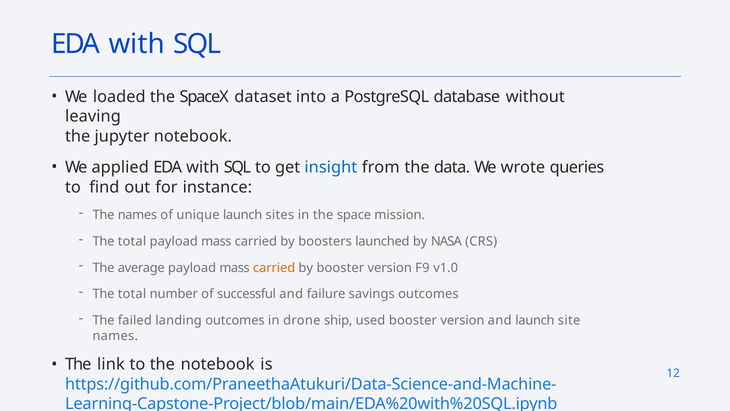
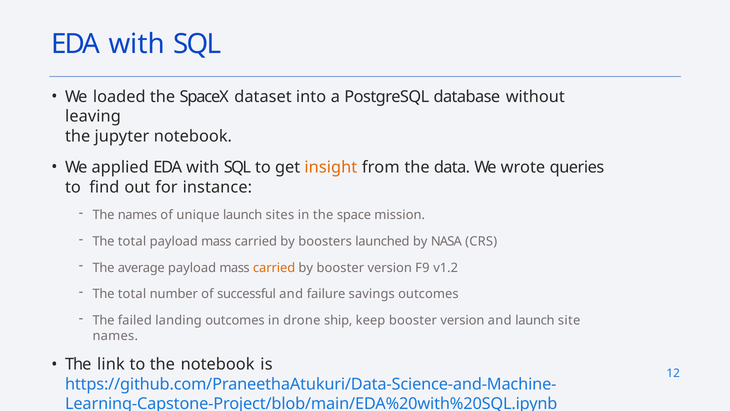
insight colour: blue -> orange
v1.0: v1.0 -> v1.2
used: used -> keep
